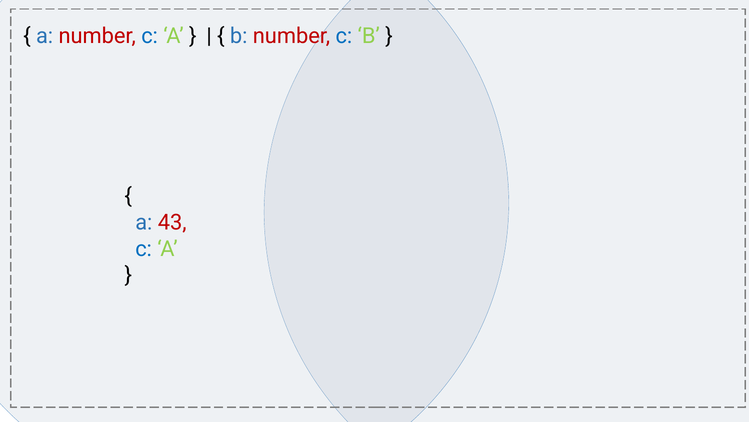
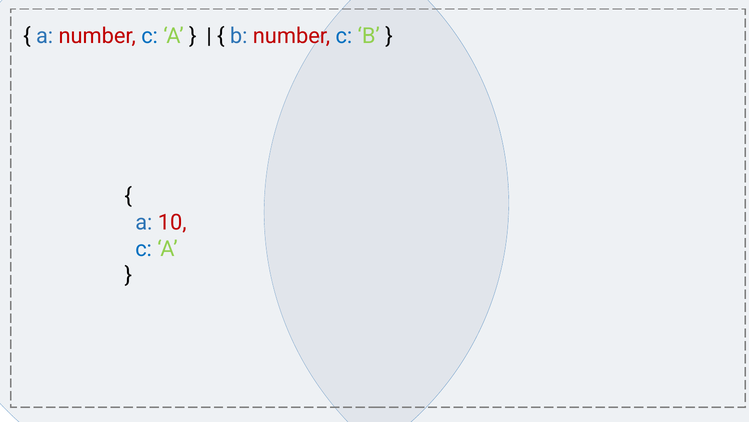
43: 43 -> 10
